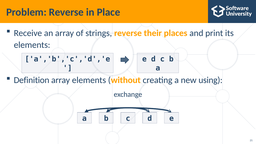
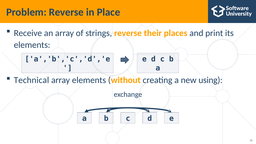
Definition: Definition -> Technical
